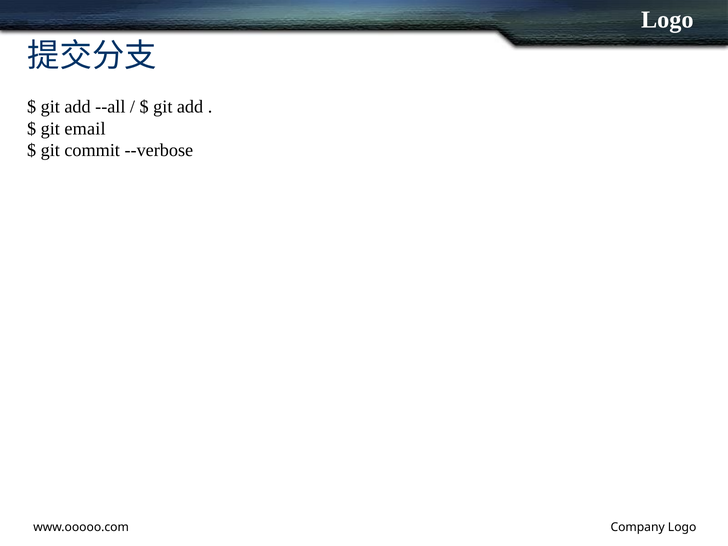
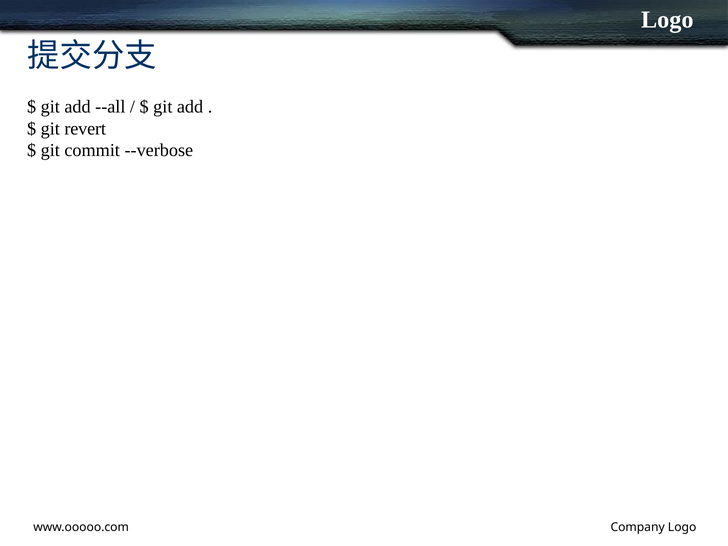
email: email -> revert
